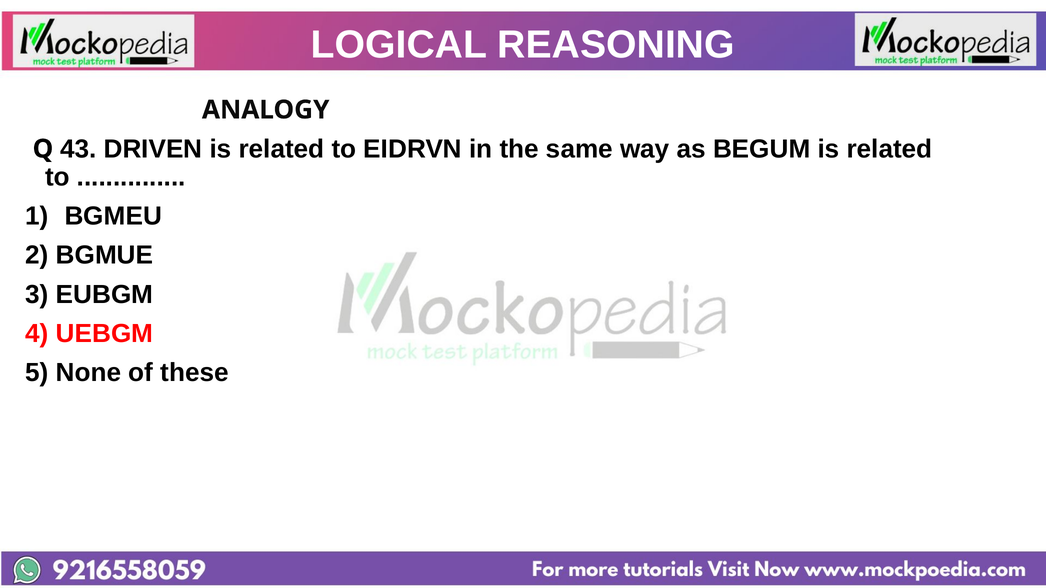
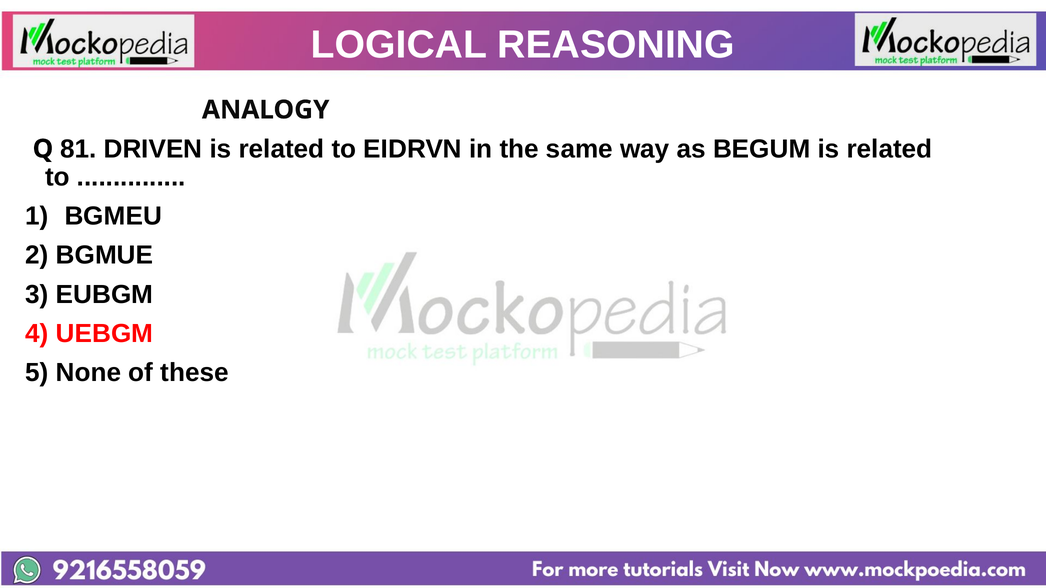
43: 43 -> 81
